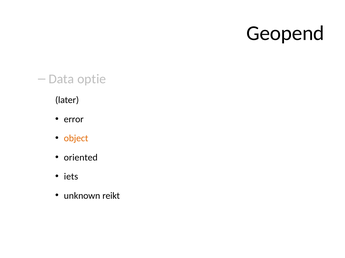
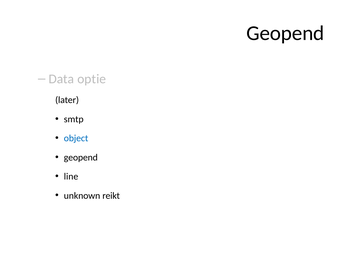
error: error -> smtp
object colour: orange -> blue
oriented at (81, 158): oriented -> geopend
iets: iets -> line
